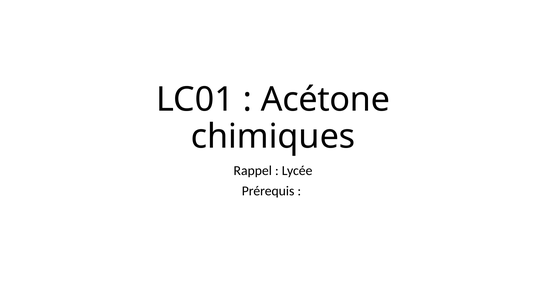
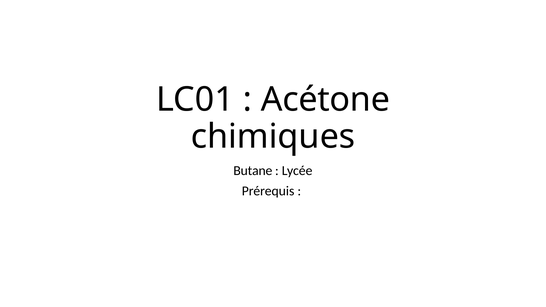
Rappel: Rappel -> Butane
